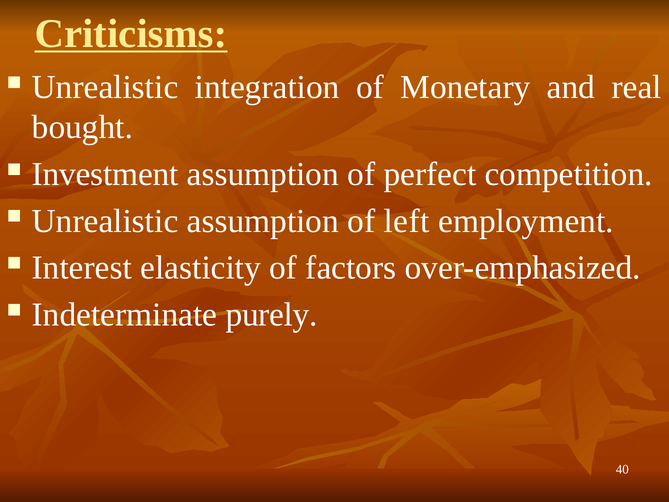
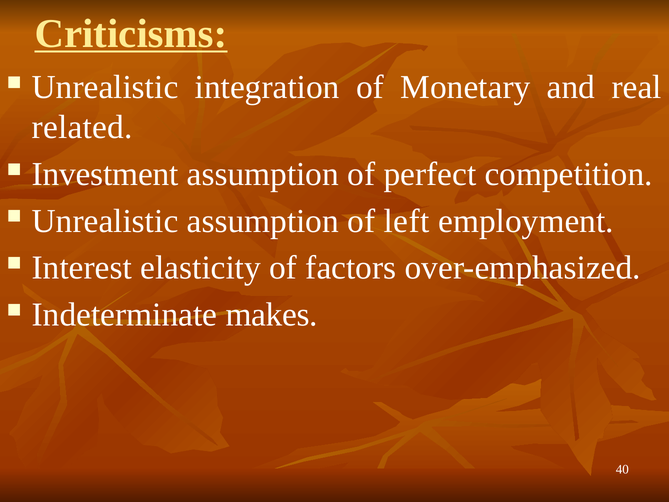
bought: bought -> related
purely: purely -> makes
